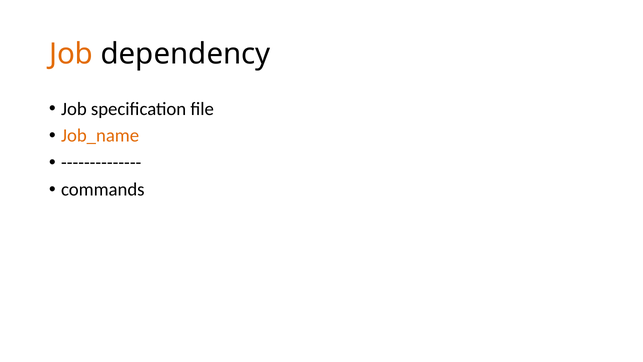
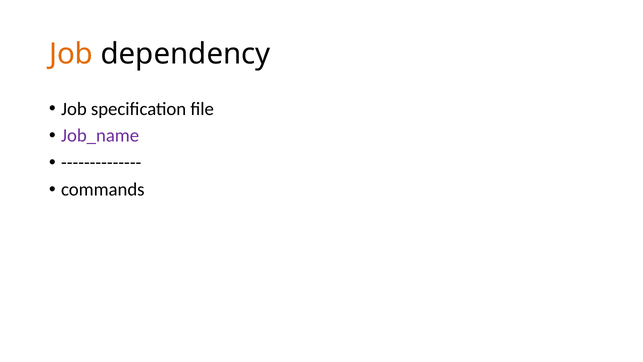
Job_name colour: orange -> purple
